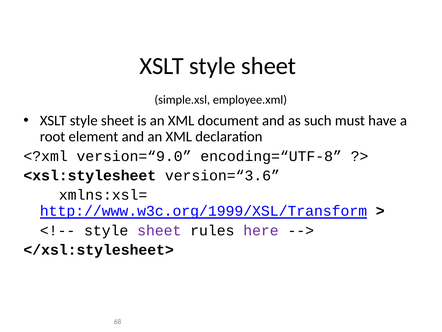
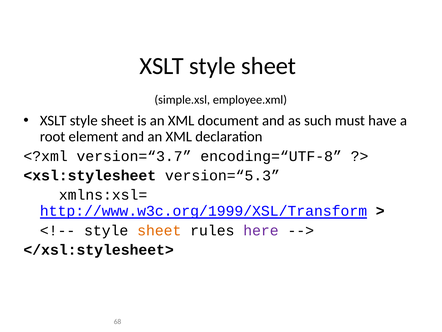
version=“9.0: version=“9.0 -> version=“3.7
version=“3.6: version=“3.6 -> version=“5.3
sheet at (159, 230) colour: purple -> orange
